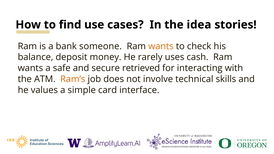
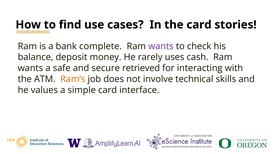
the idea: idea -> card
someone: someone -> complete
wants at (161, 46) colour: orange -> purple
